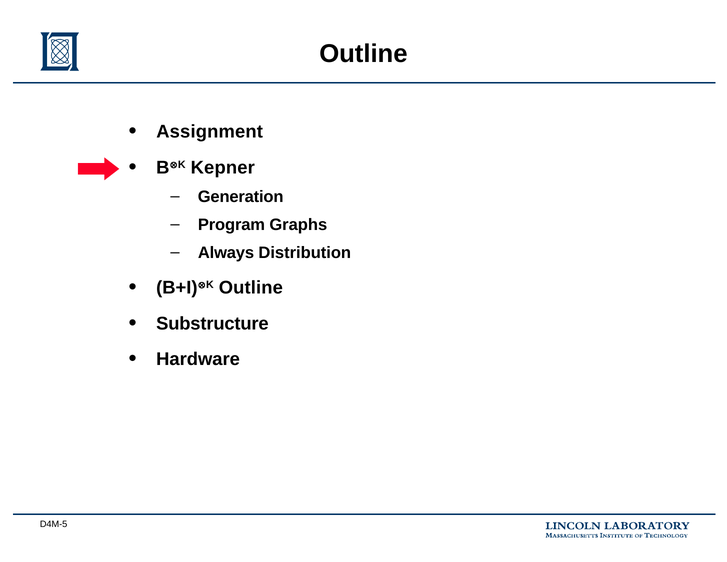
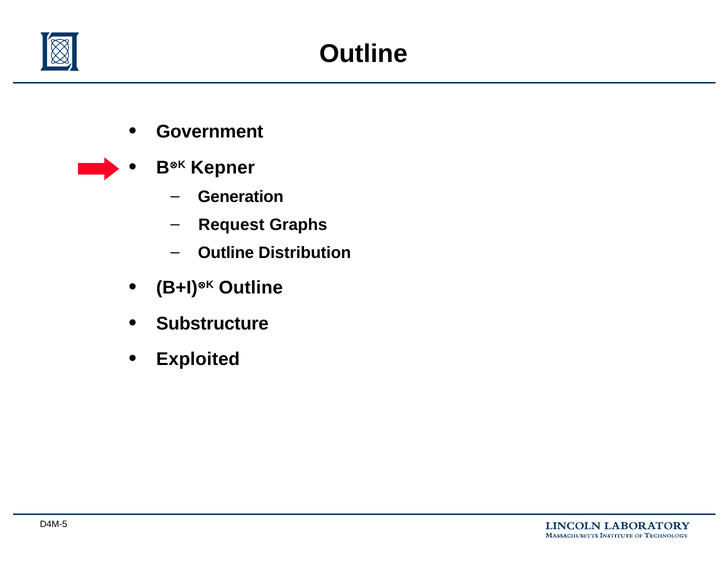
Assignment: Assignment -> Government
Program: Program -> Request
Always at (226, 253): Always -> Outline
Hardware: Hardware -> Exploited
